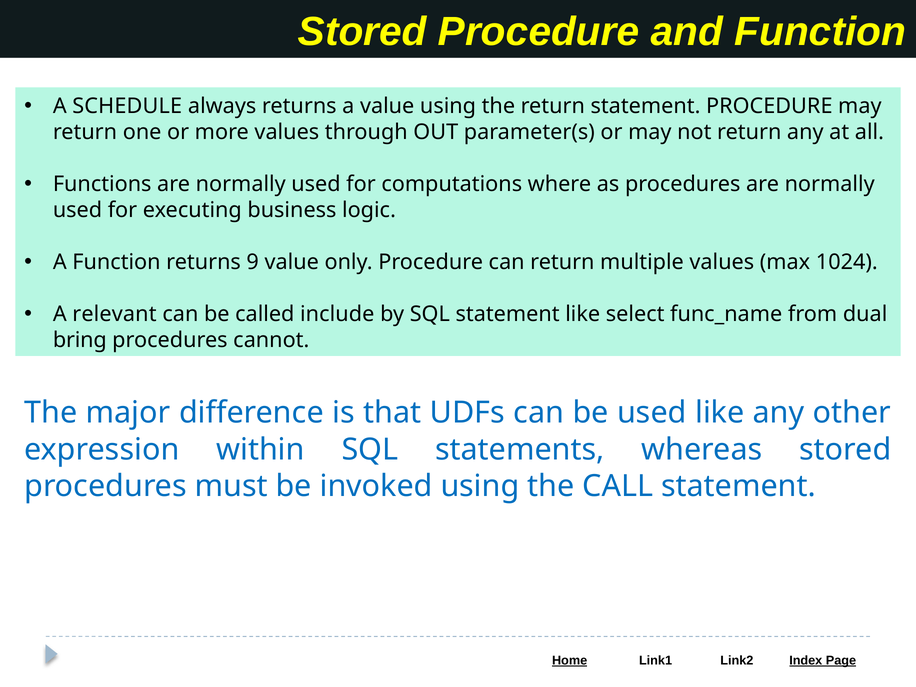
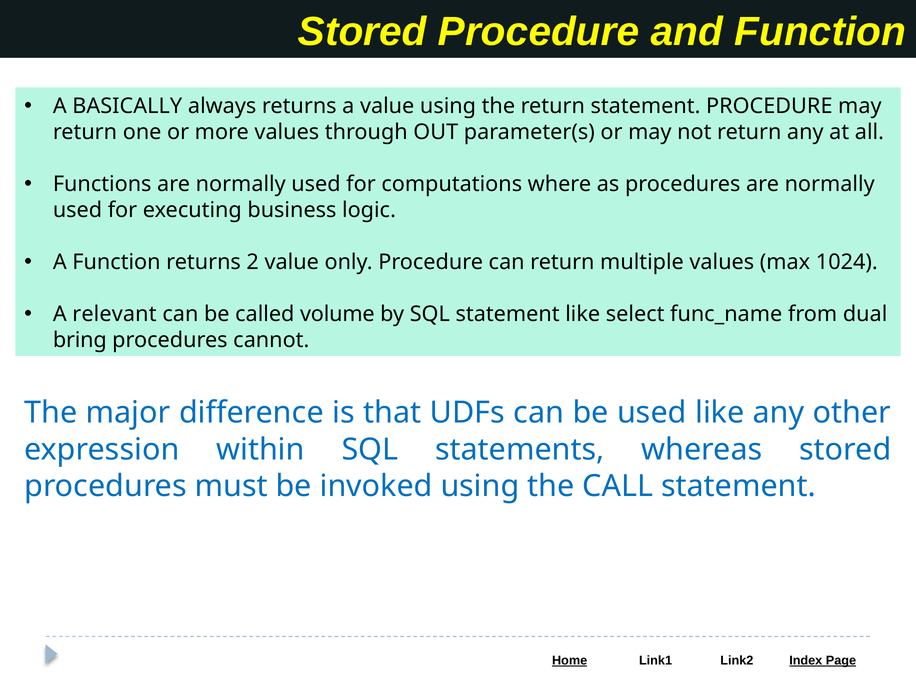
SCHEDULE: SCHEDULE -> BASICALLY
9: 9 -> 2
include: include -> volume
